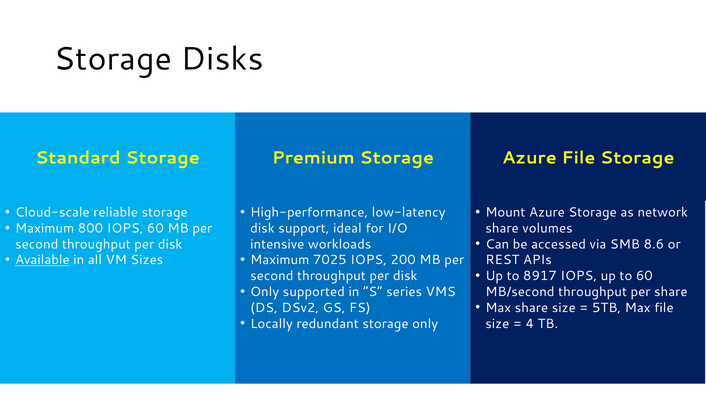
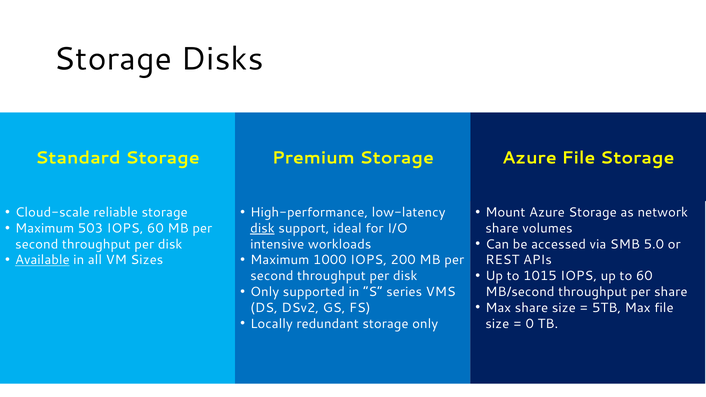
800: 800 -> 503
disk at (262, 228) underline: none -> present
8.6: 8.6 -> 5.0
7025: 7025 -> 1000
8917: 8917 -> 1015
4: 4 -> 0
